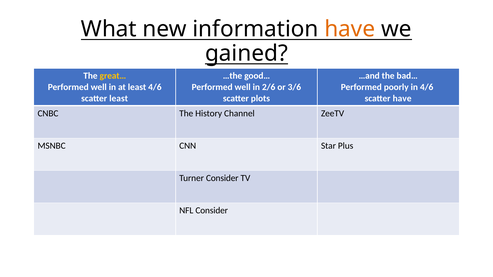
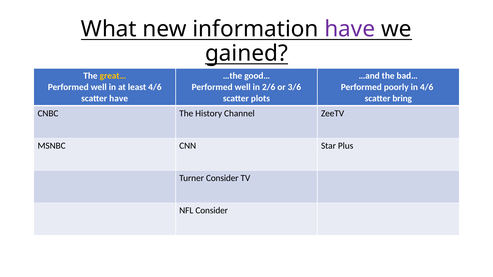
have at (350, 29) colour: orange -> purple
scatter least: least -> have
scatter have: have -> bring
